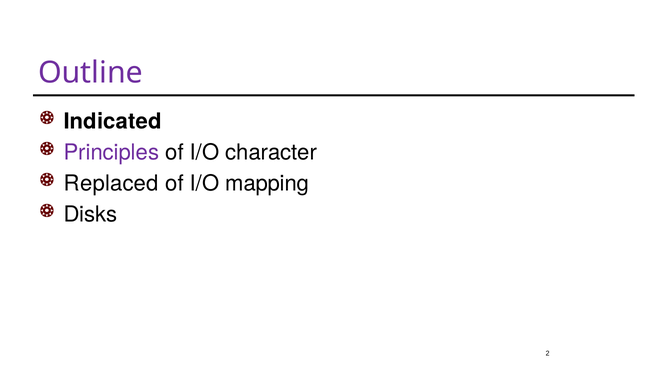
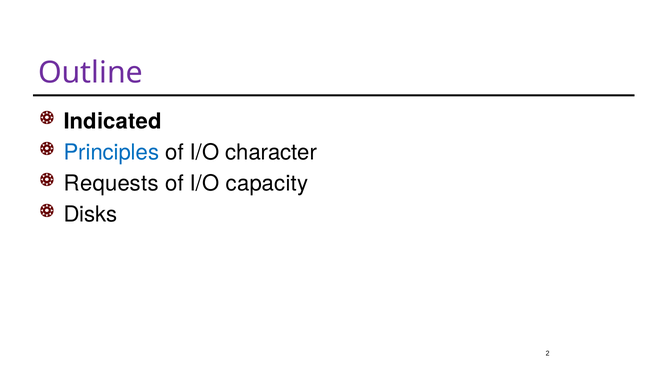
Principles colour: purple -> blue
Replaced: Replaced -> Requests
mapping: mapping -> capacity
